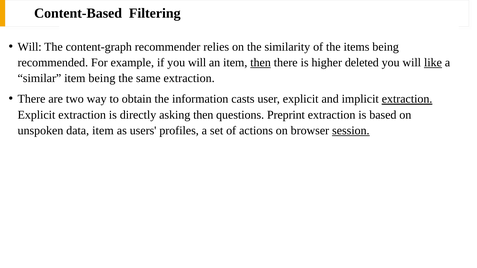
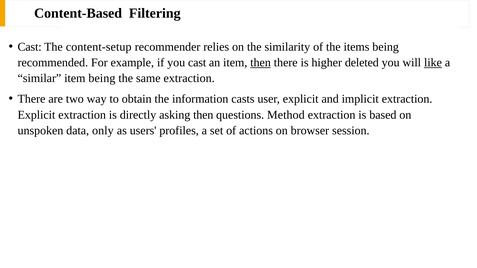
Will at (30, 47): Will -> Cast
content-graph: content-graph -> content-setup
if you will: will -> cast
extraction at (407, 99) underline: present -> none
Preprint: Preprint -> Method
data item: item -> only
session underline: present -> none
